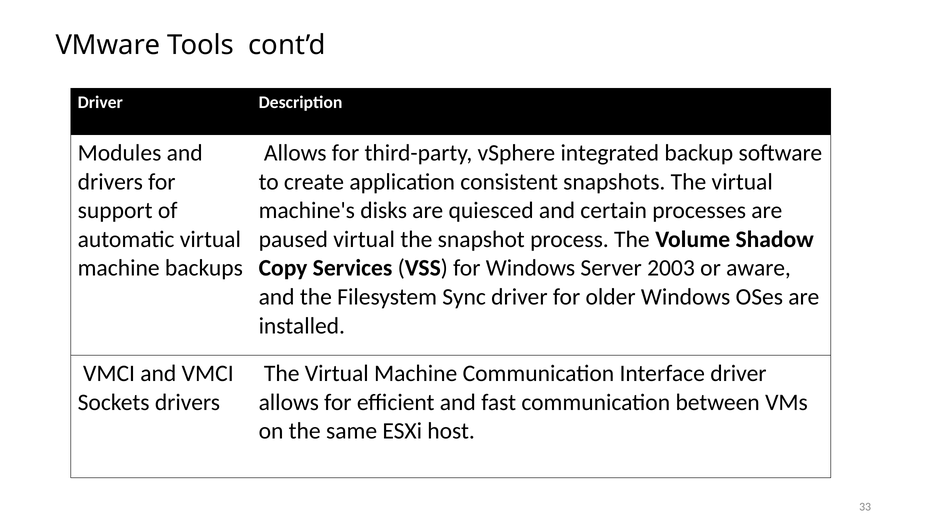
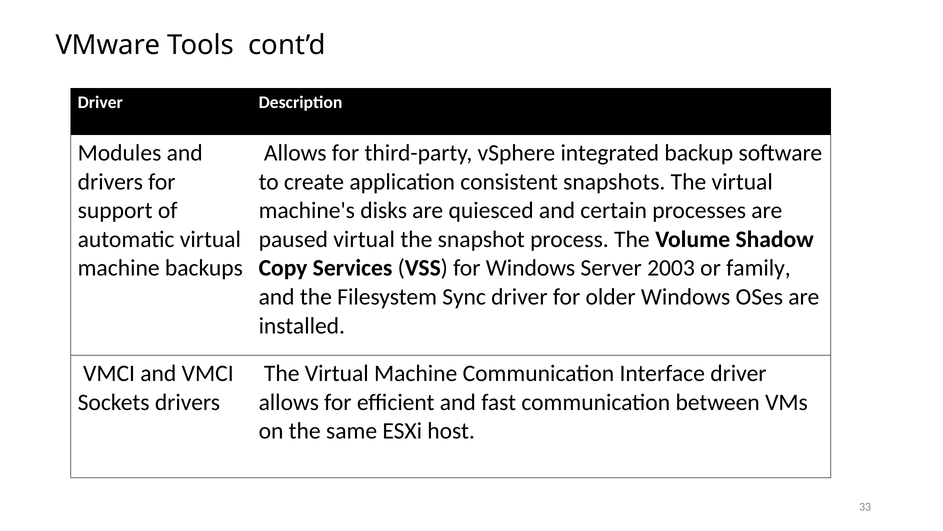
aware: aware -> family
